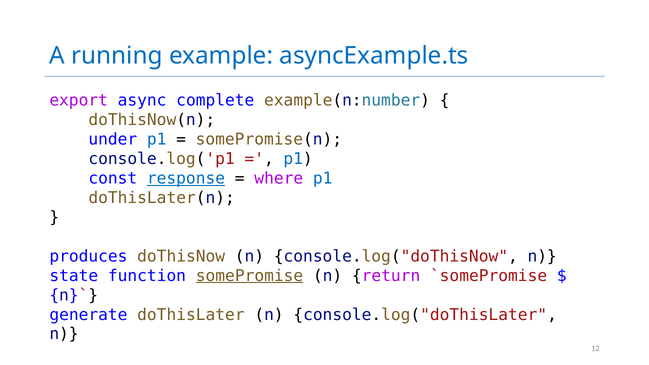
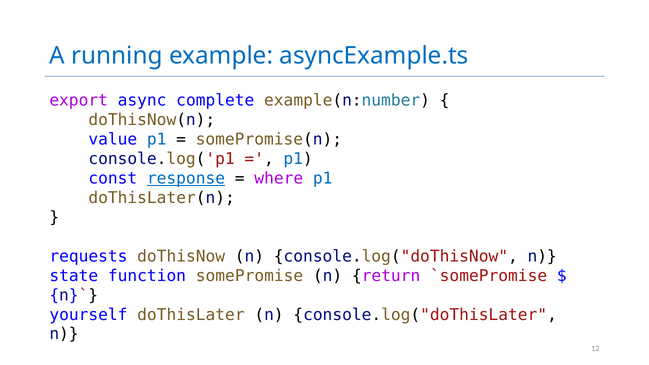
under: under -> value
produces: produces -> requests
somePromise underline: present -> none
generate: generate -> yourself
